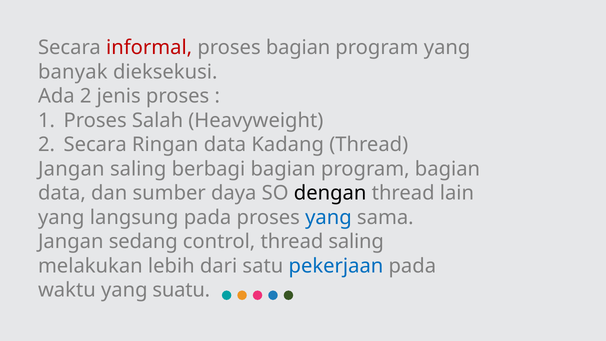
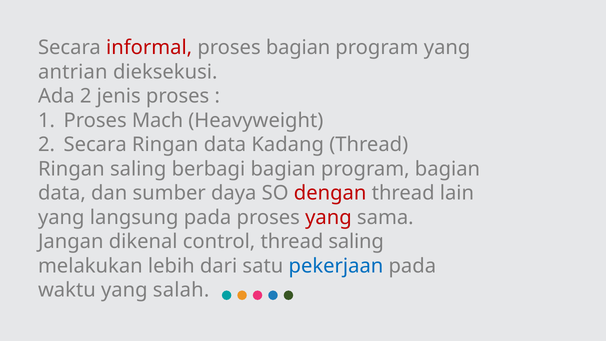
banyak: banyak -> antrian
Salah: Salah -> Mach
Jangan at (71, 169): Jangan -> Ringan
dengan colour: black -> red
yang at (328, 217) colour: blue -> red
sedang: sedang -> dikenal
suatu: suatu -> salah
